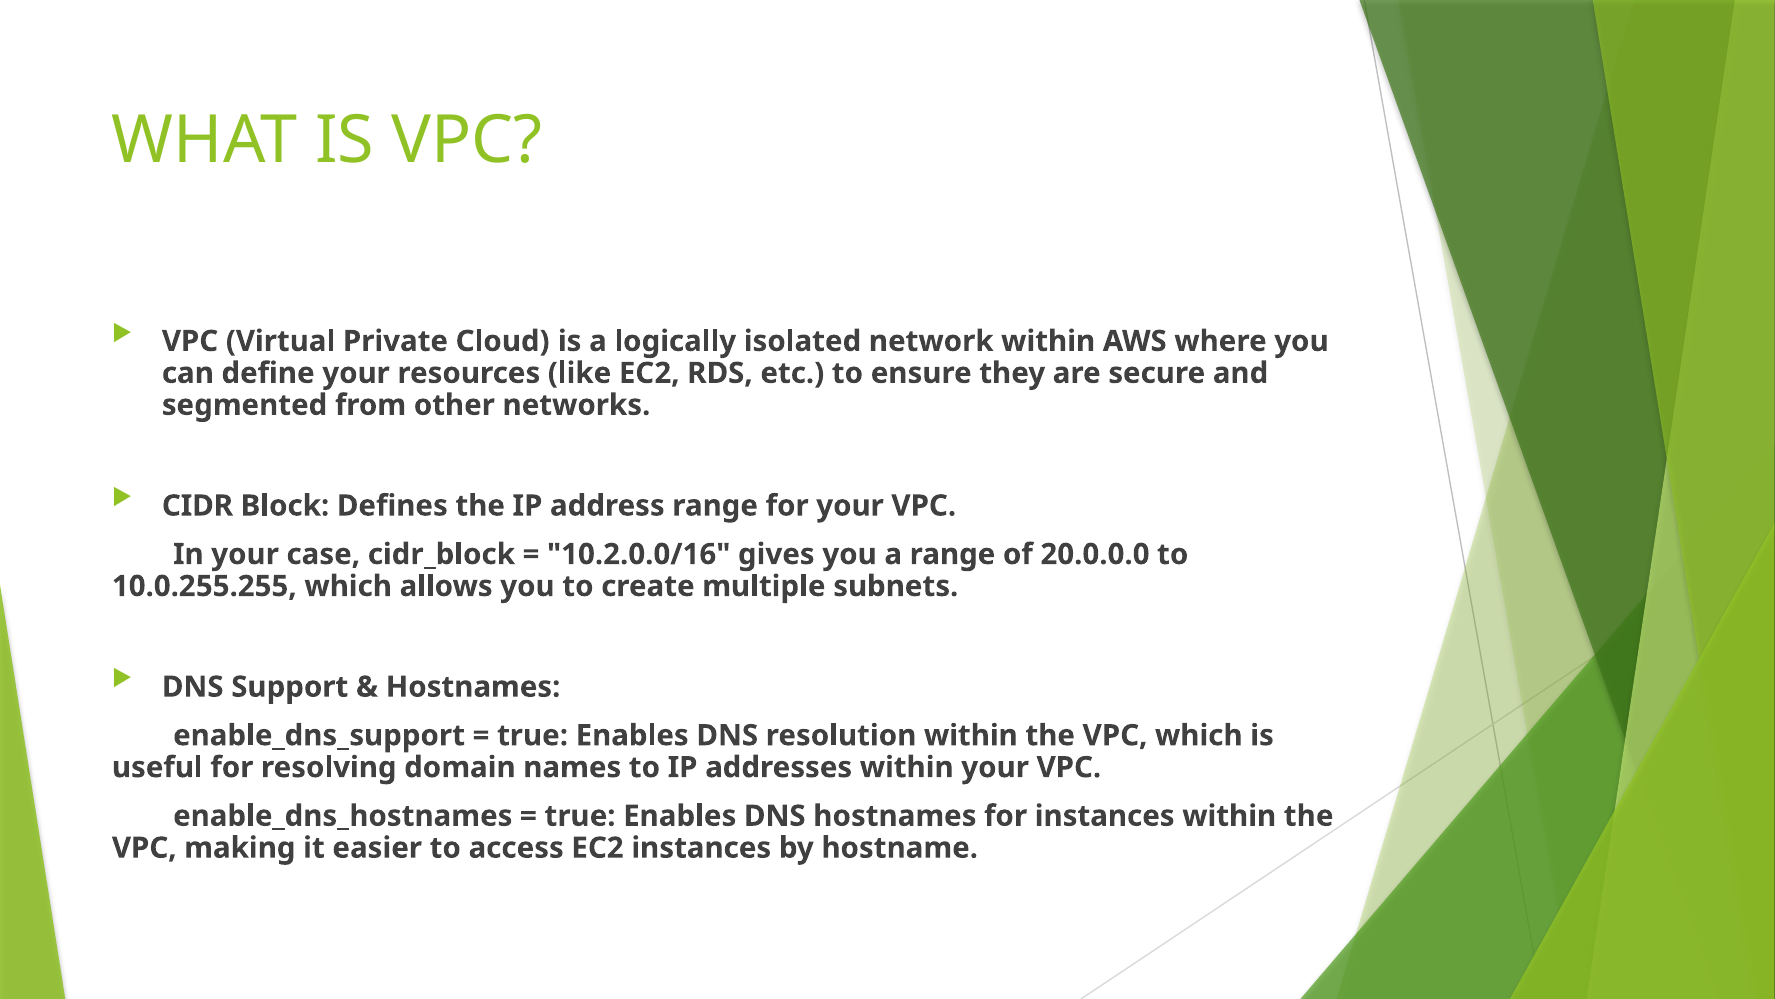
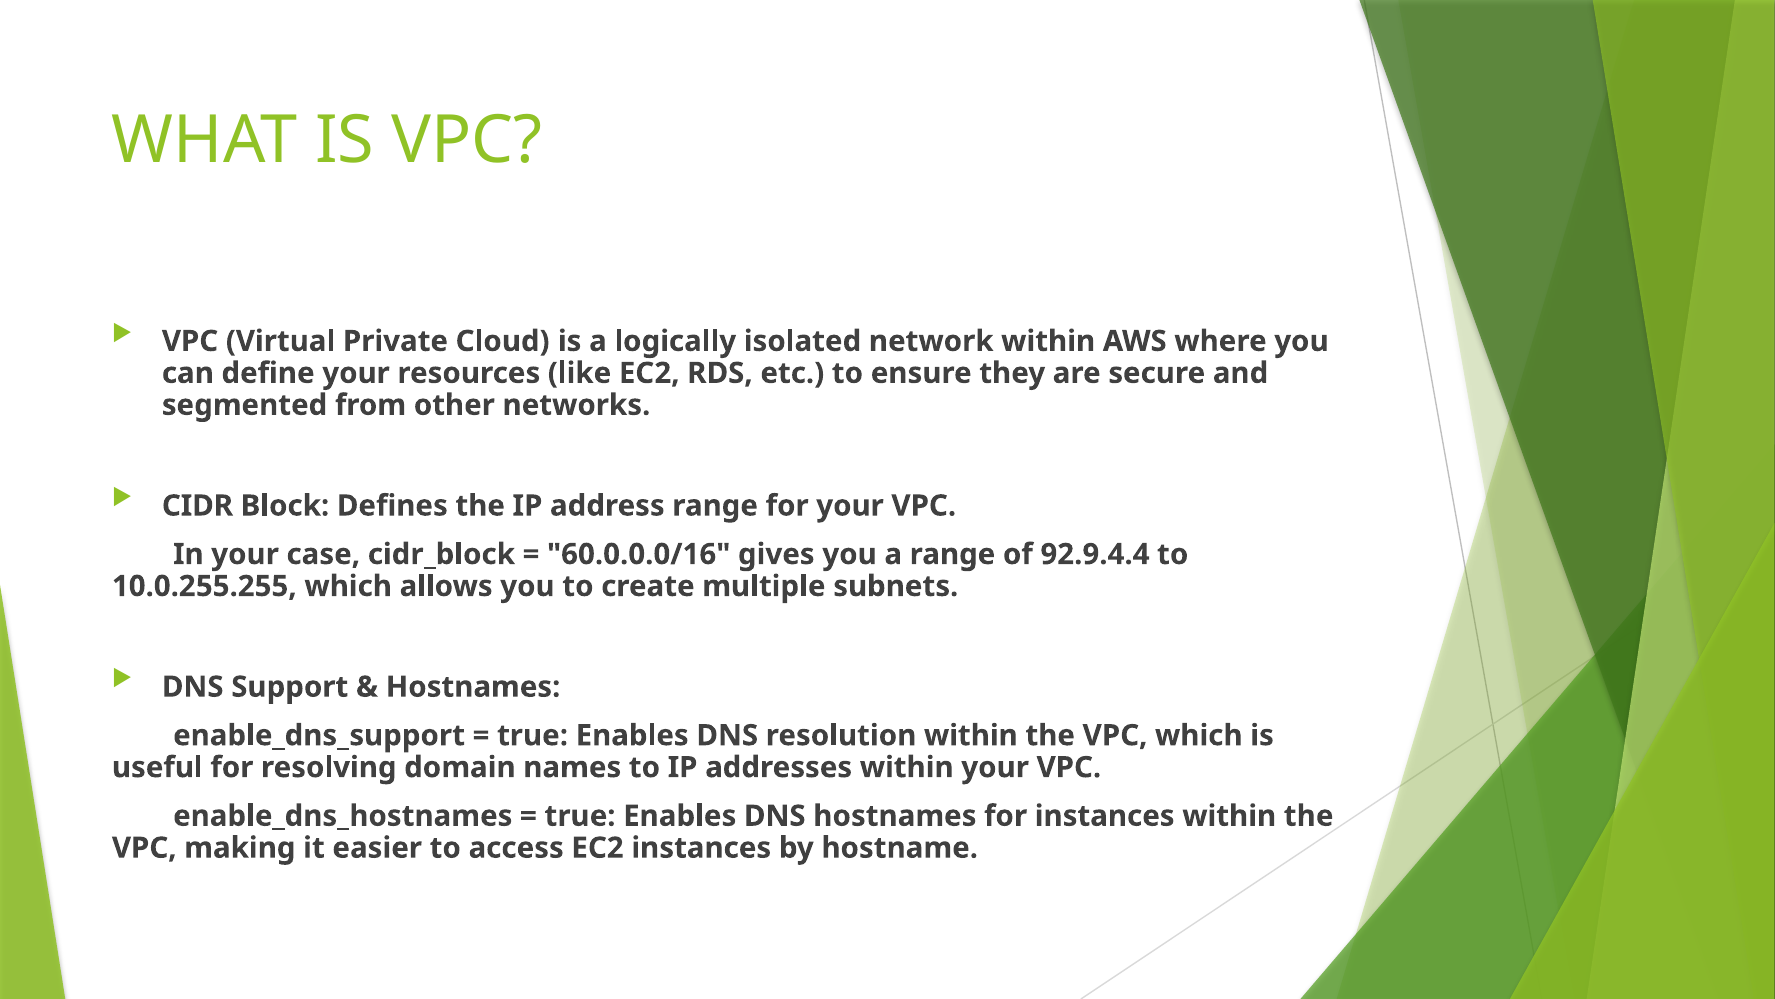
10.2.0.0/16: 10.2.0.0/16 -> 60.0.0.0/16
20.0.0.0: 20.0.0.0 -> 92.9.4.4
